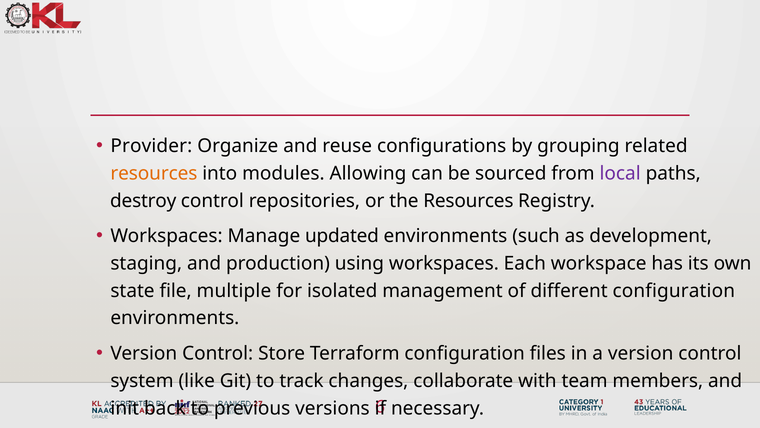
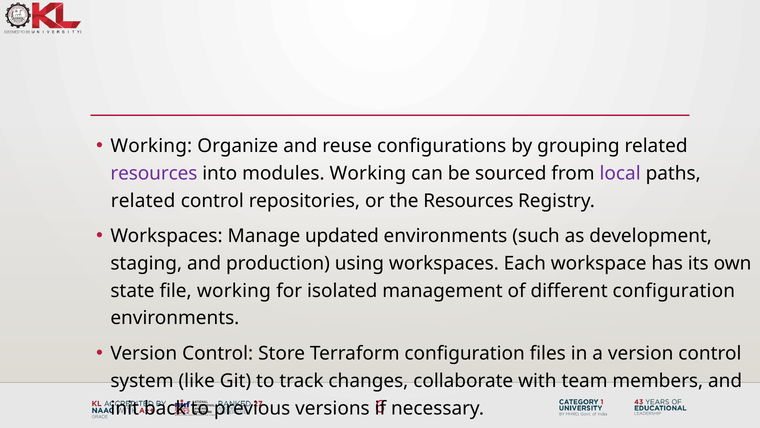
Provider at (151, 146): Provider -> Working
resources at (154, 173) colour: orange -> purple
modules Allowing: Allowing -> Working
destroy at (143, 200): destroy -> related
file multiple: multiple -> working
